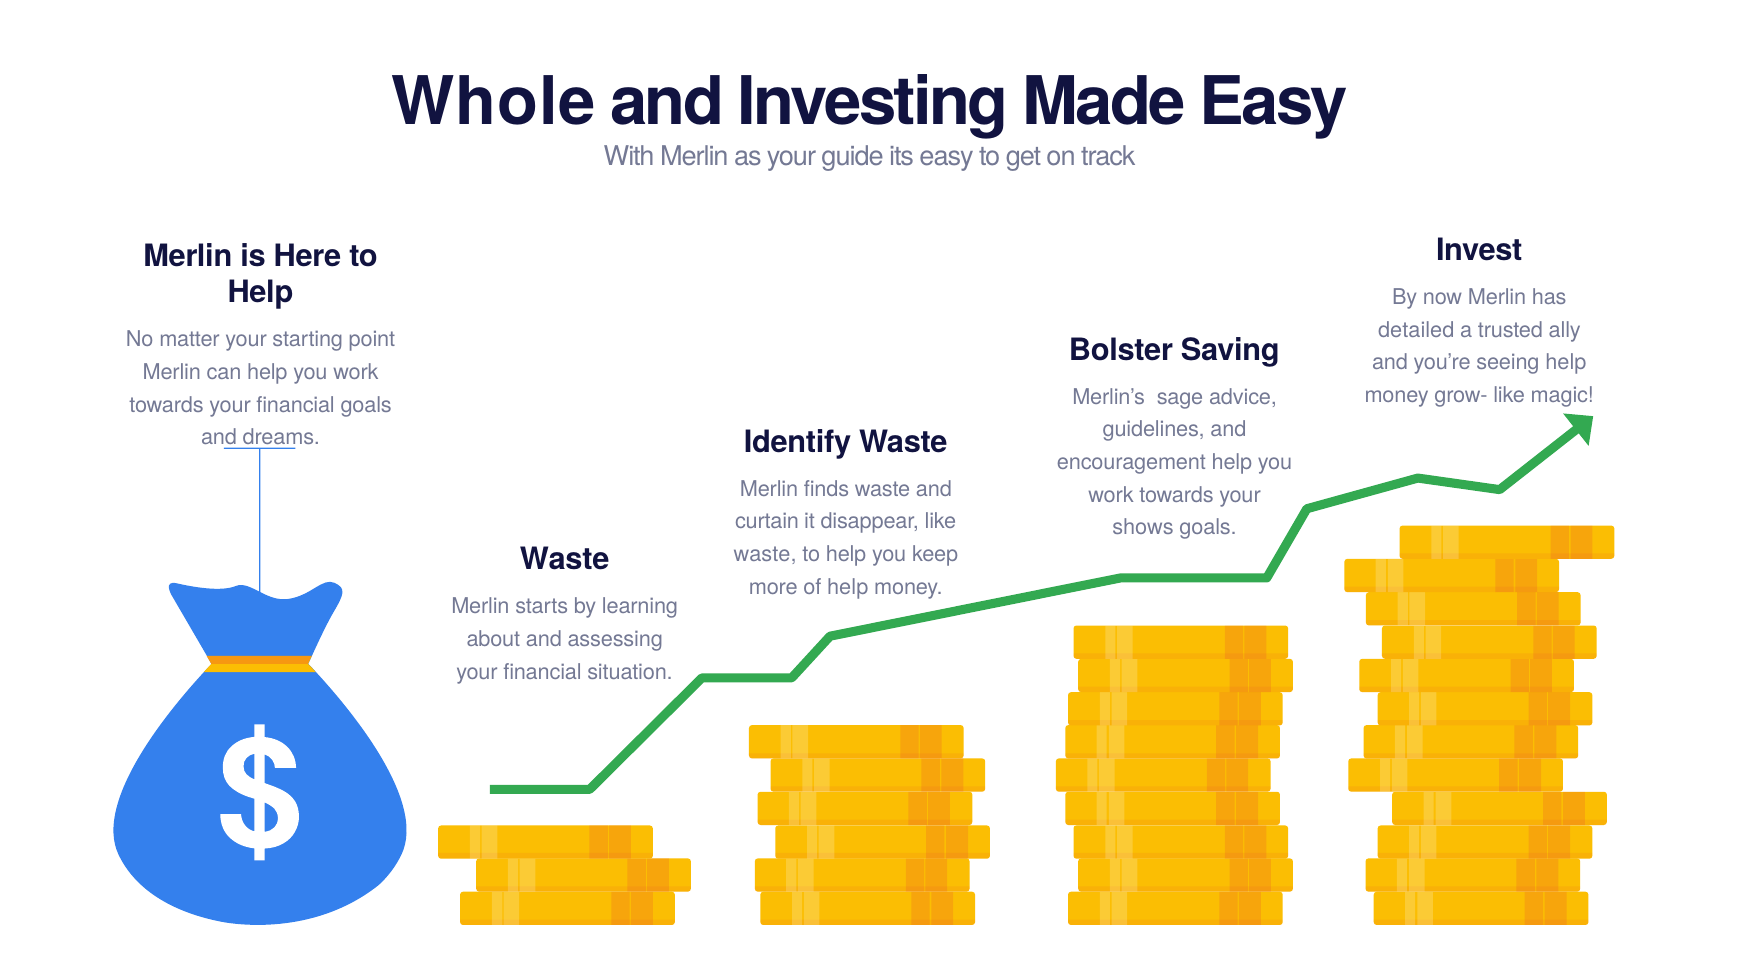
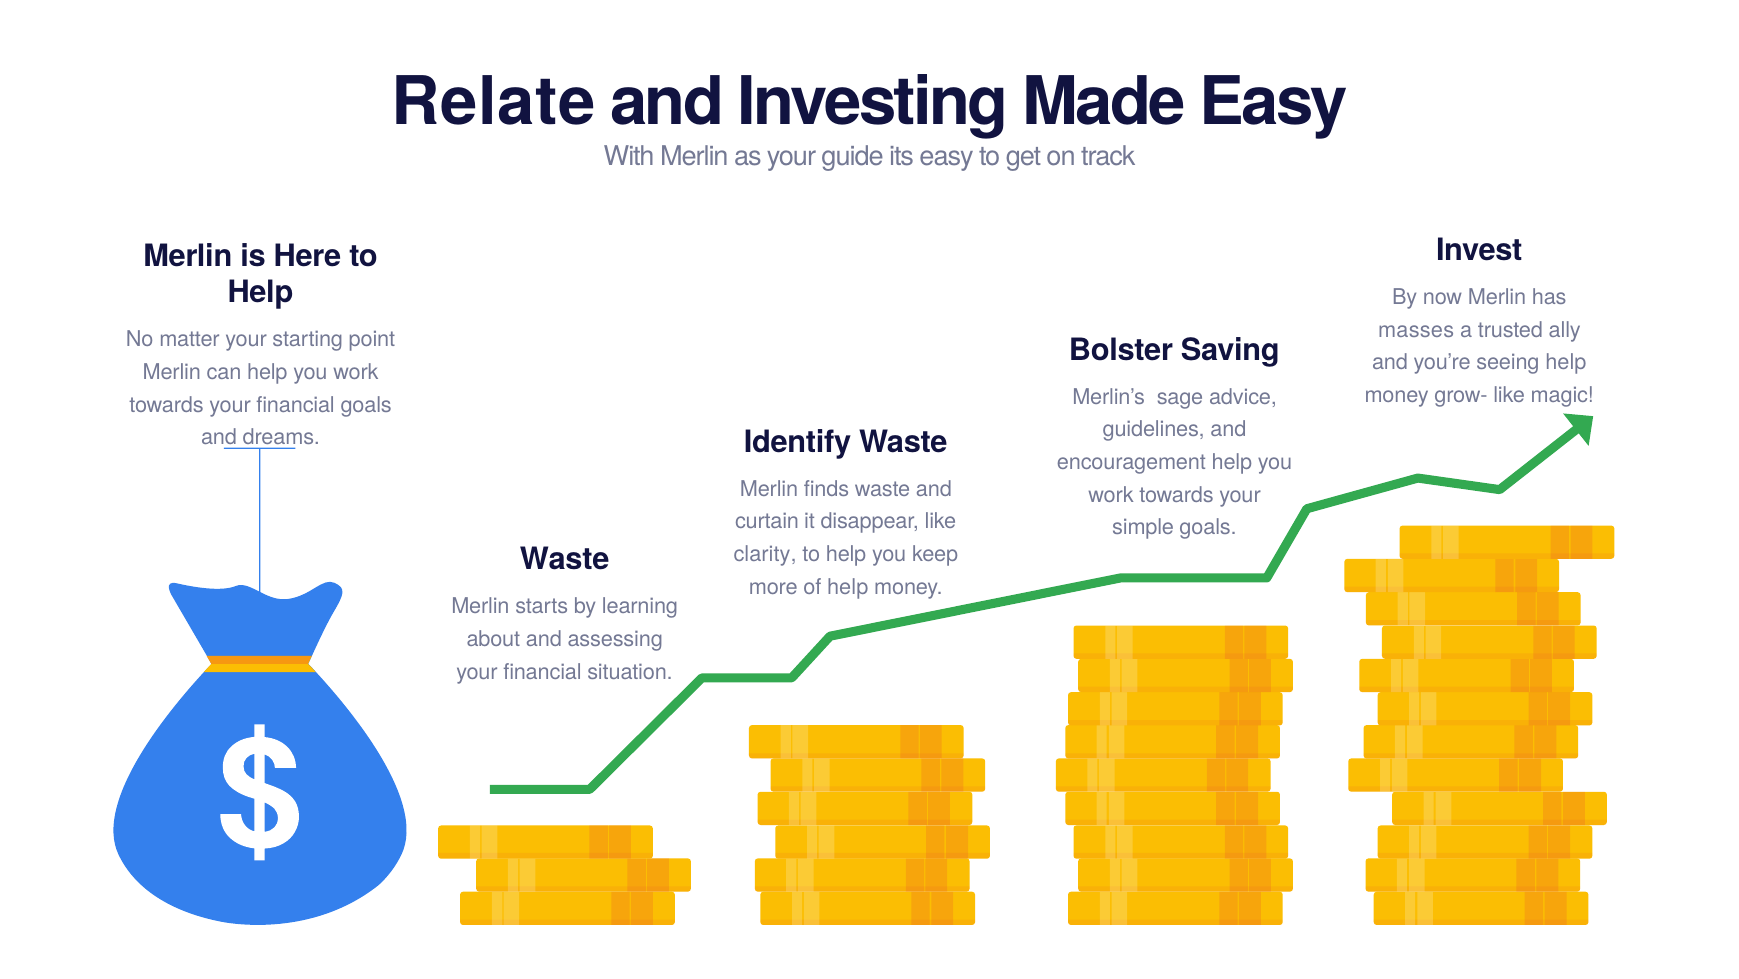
Whole: Whole -> Relate
detailed: detailed -> masses
shows: shows -> simple
waste at (765, 554): waste -> clarity
